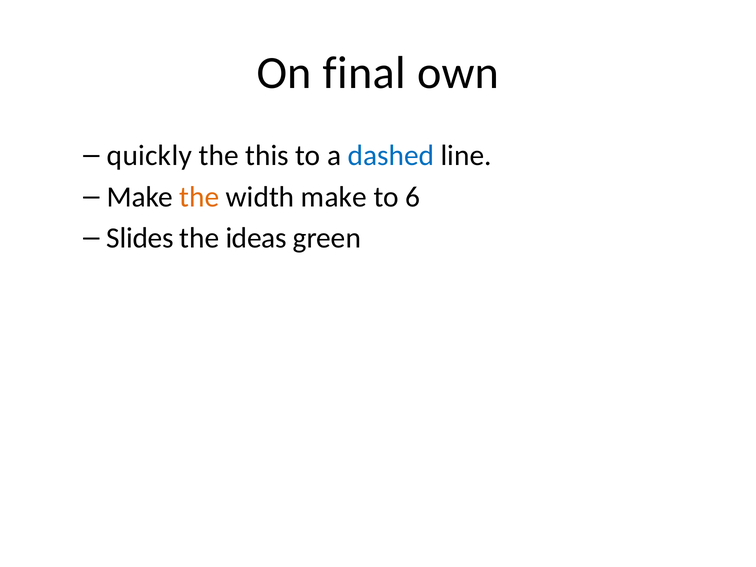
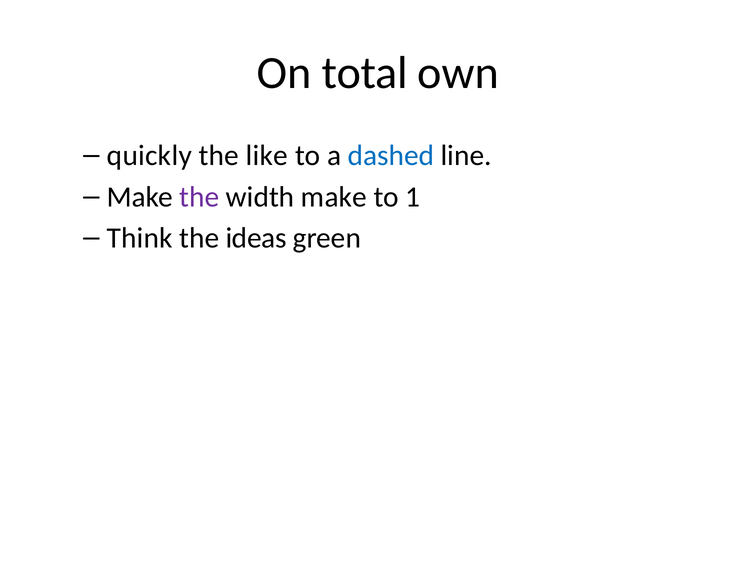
final: final -> total
this: this -> like
the at (199, 197) colour: orange -> purple
6: 6 -> 1
Slides: Slides -> Think
